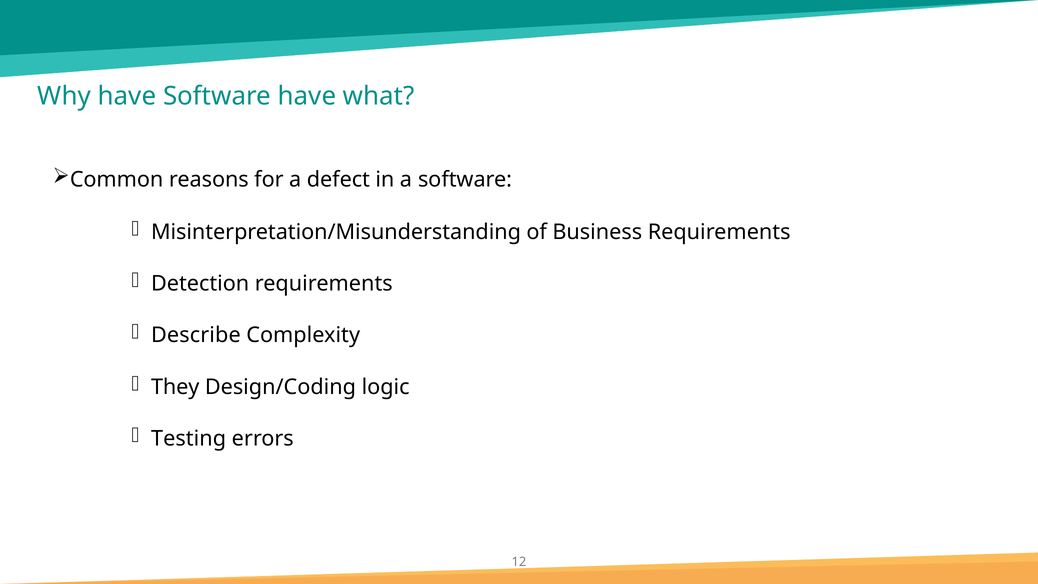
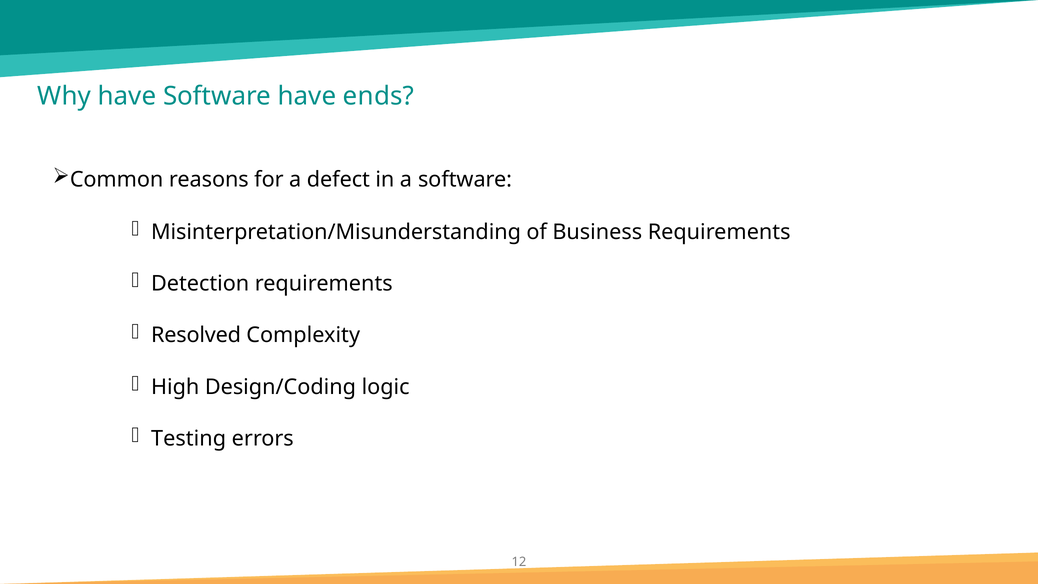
what: what -> ends
Describe: Describe -> Resolved
They: They -> High
